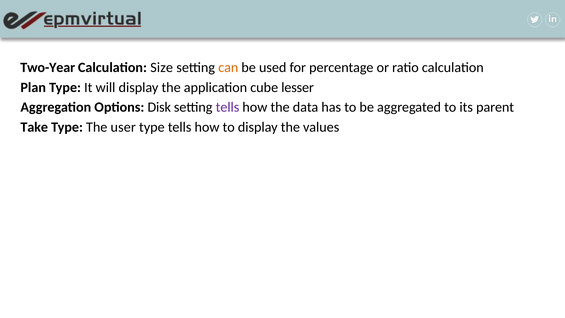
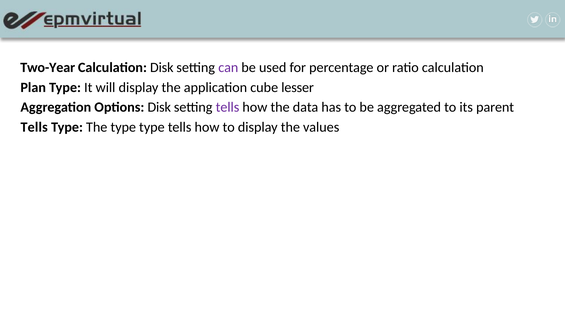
Calculation Size: Size -> Disk
can colour: orange -> purple
Take at (34, 127): Take -> Tells
The user: user -> type
